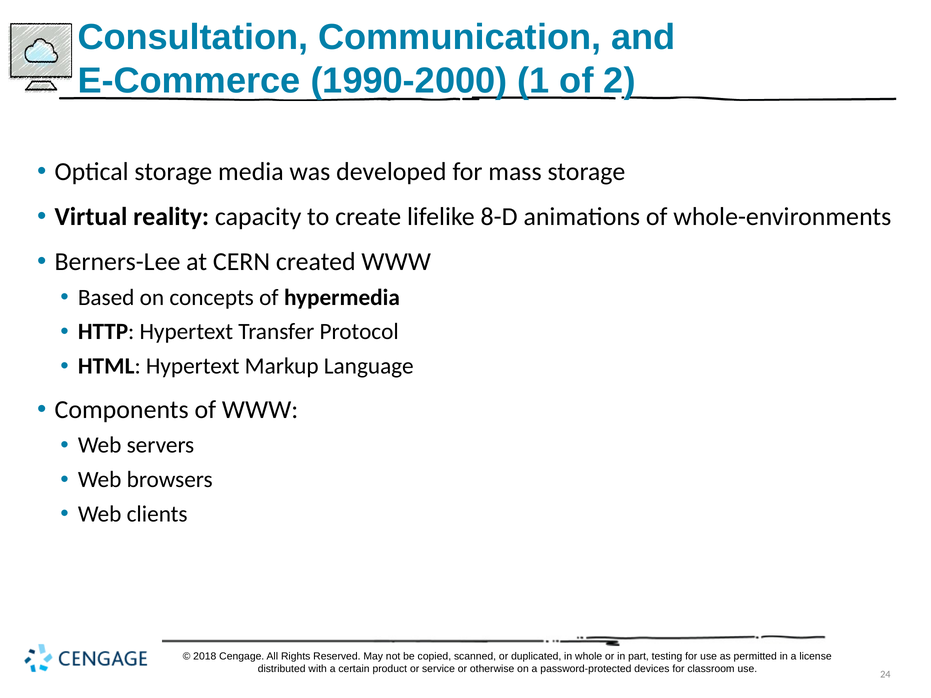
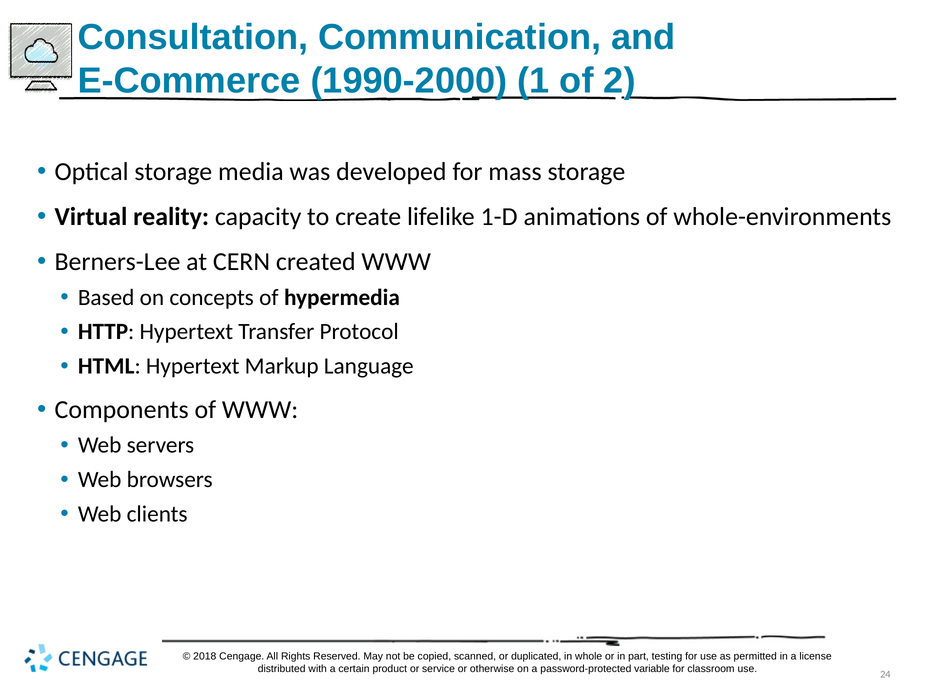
8-D: 8-D -> 1-D
devices: devices -> variable
